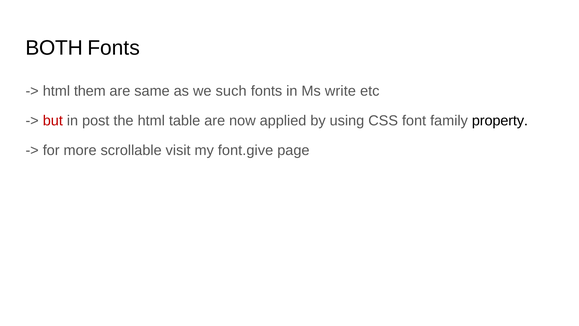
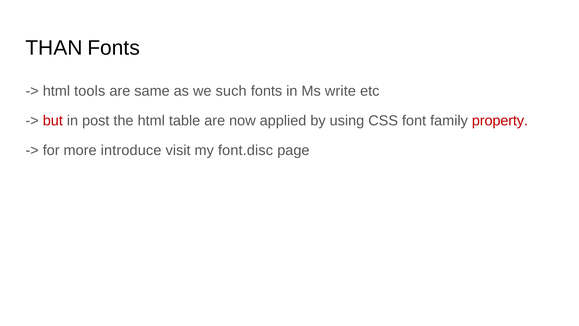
BOTH: BOTH -> THAN
them: them -> tools
property colour: black -> red
scrollable: scrollable -> introduce
font.give: font.give -> font.disc
